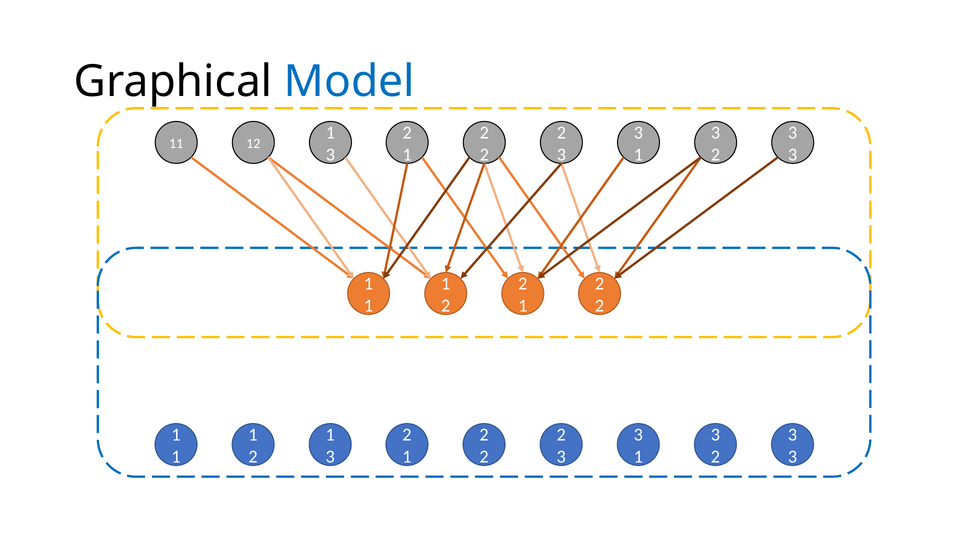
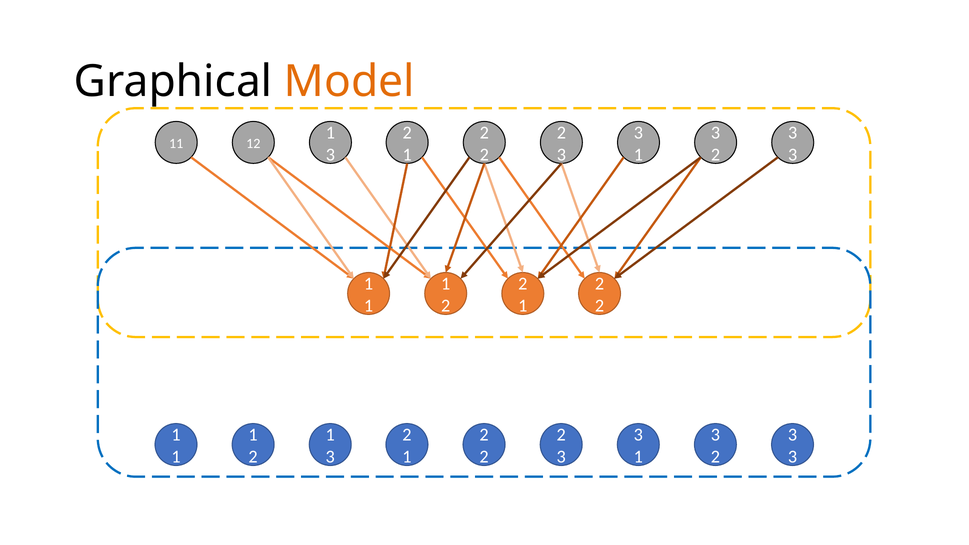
Model colour: blue -> orange
